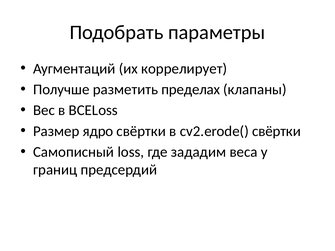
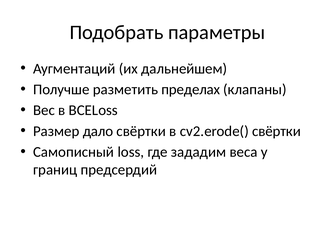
коррелирует: коррелирует -> дальнейшем
ядро: ядро -> дало
